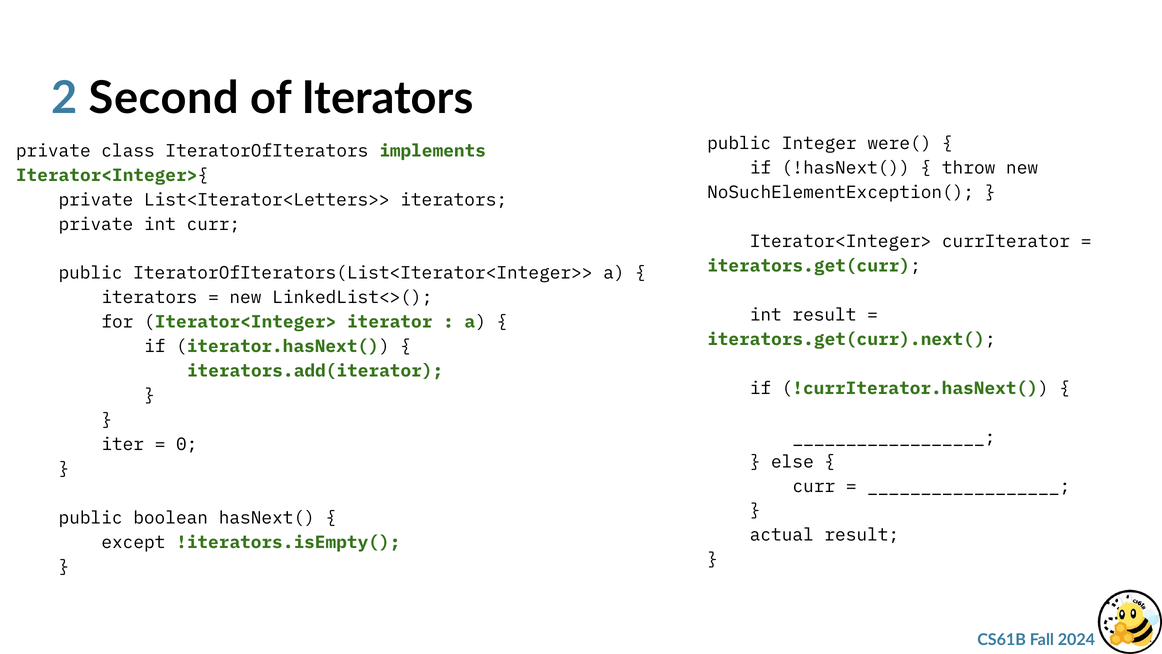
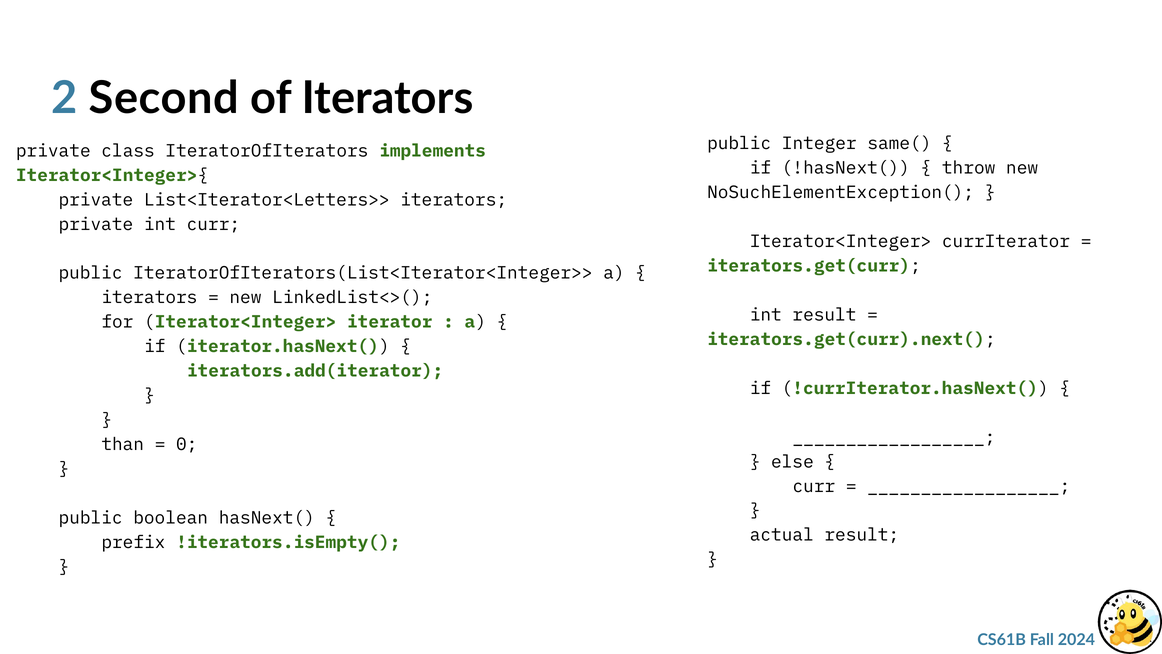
were(: were( -> same(
iter: iter -> than
except: except -> prefix
